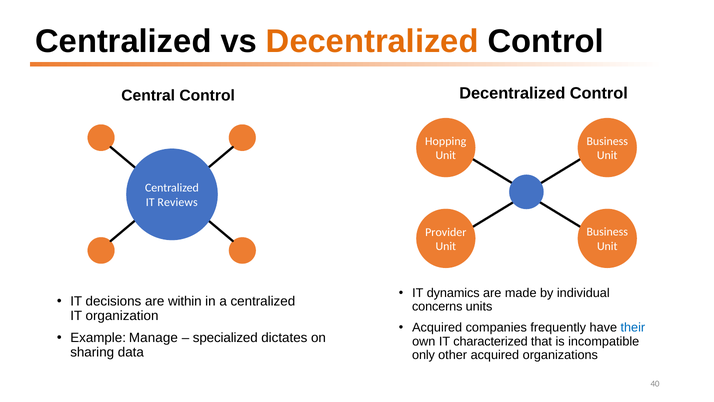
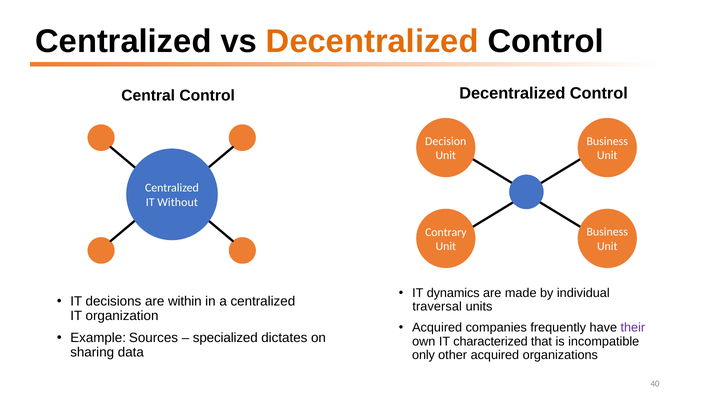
Hopping: Hopping -> Decision
Reviews: Reviews -> Without
Provider: Provider -> Contrary
concerns: concerns -> traversal
their colour: blue -> purple
Manage: Manage -> Sources
